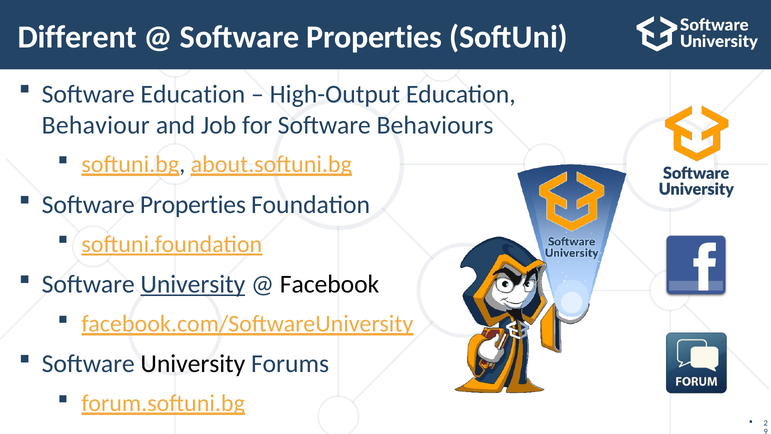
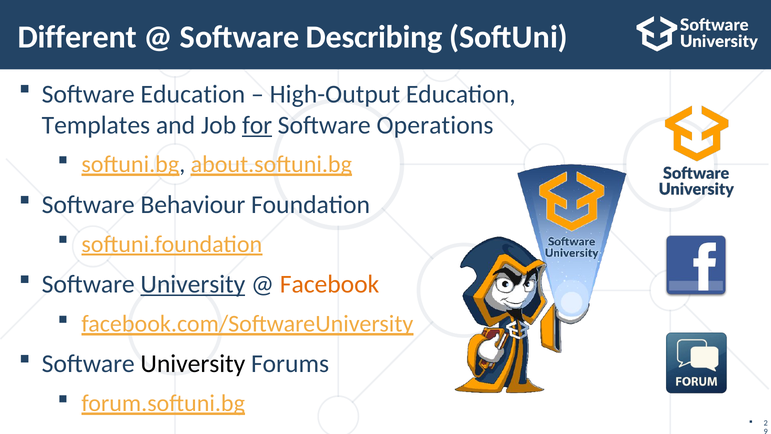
Properties at (374, 37): Properties -> Describing
Behaviour: Behaviour -> Templates
for underline: none -> present
Behaviours: Behaviours -> Operations
Properties at (193, 205): Properties -> Behaviour
Facebook colour: black -> orange
